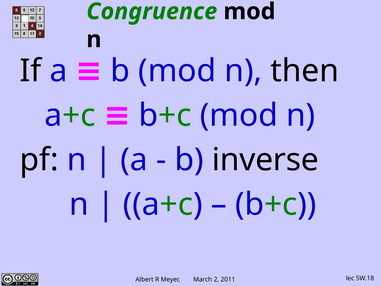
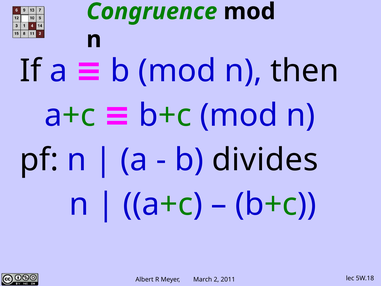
inverse: inverse -> divides
